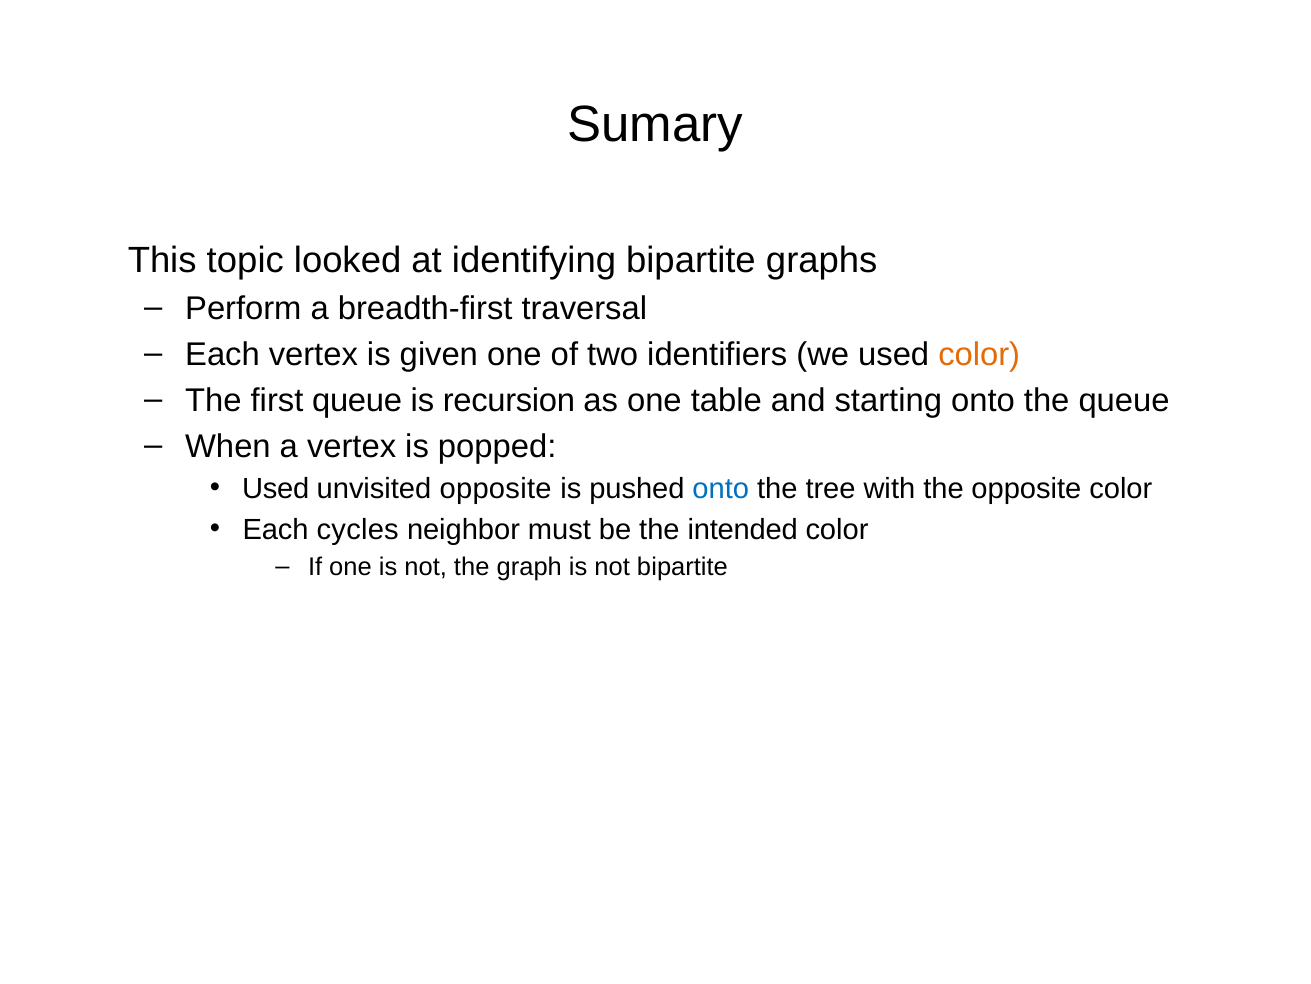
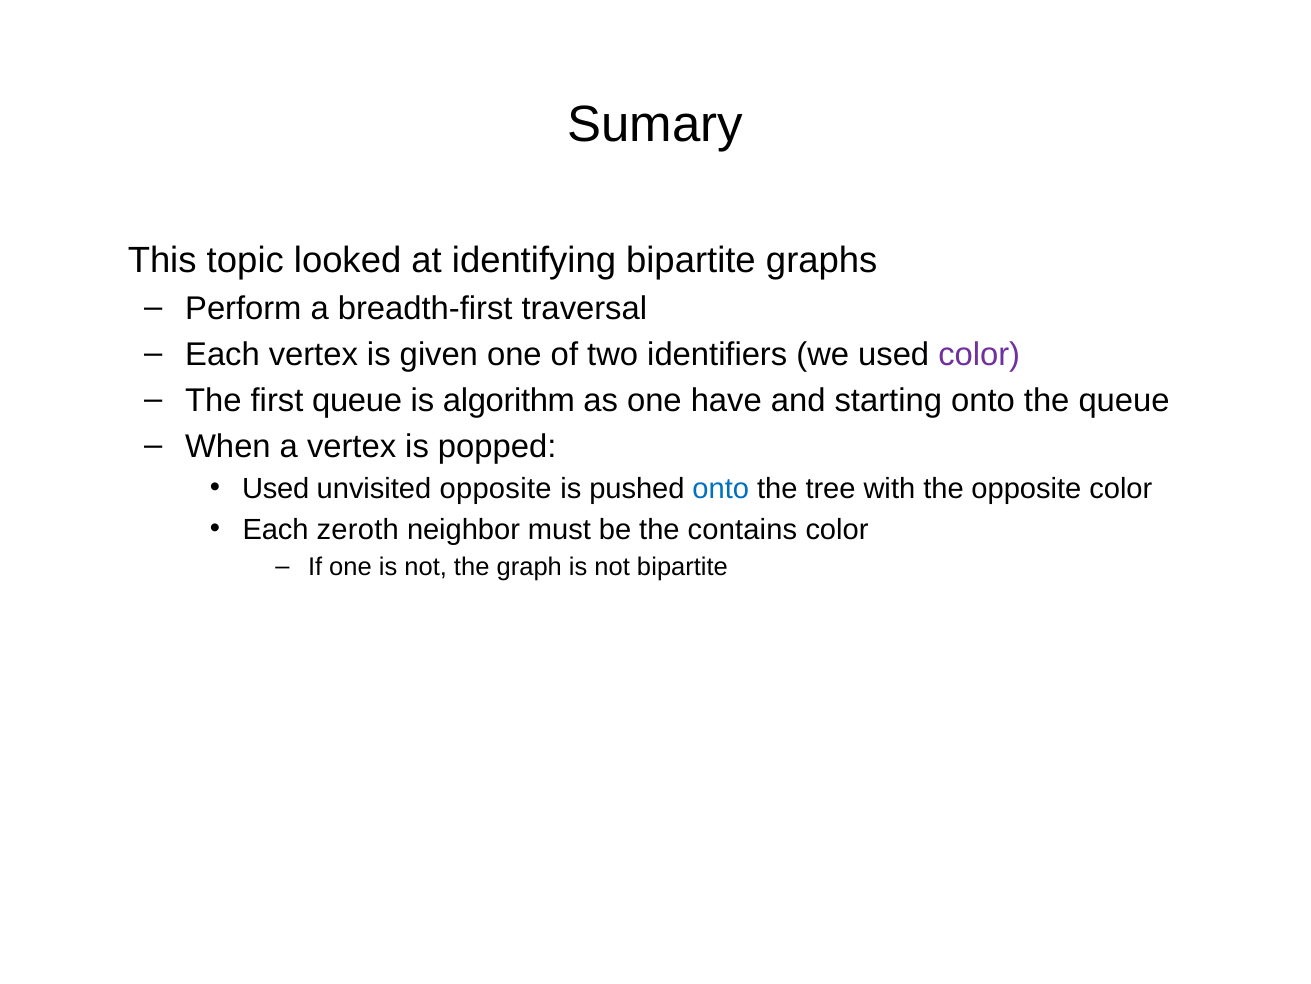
color at (979, 354) colour: orange -> purple
recursion: recursion -> algorithm
table: table -> have
cycles: cycles -> zeroth
intended: intended -> contains
